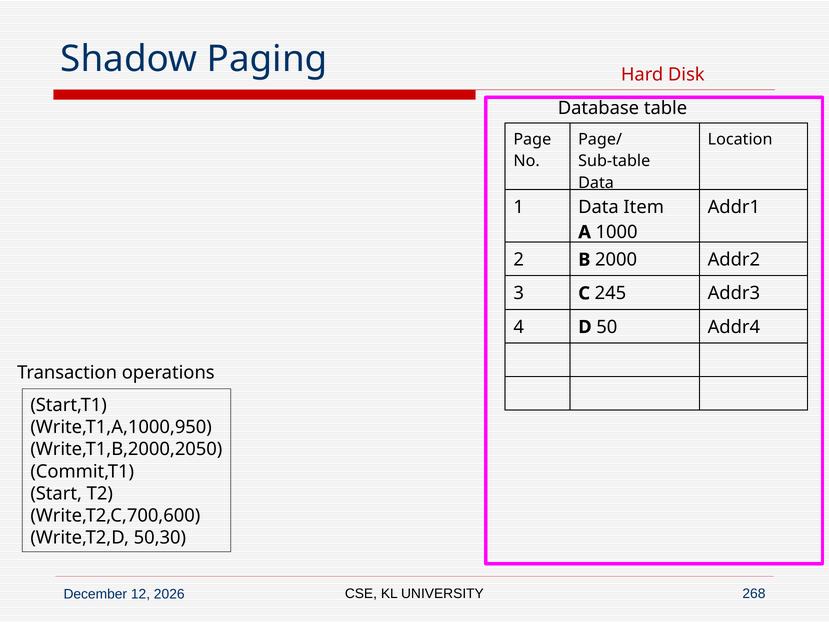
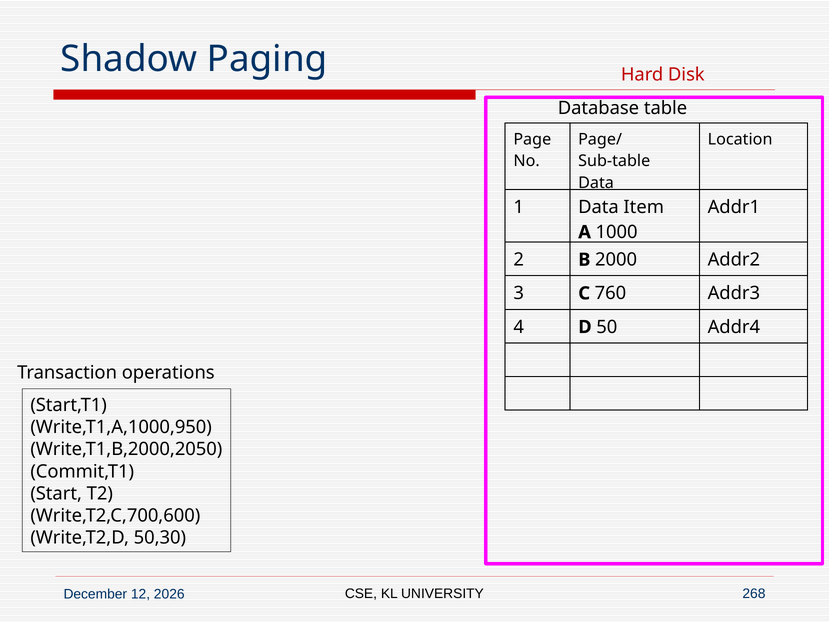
245: 245 -> 760
